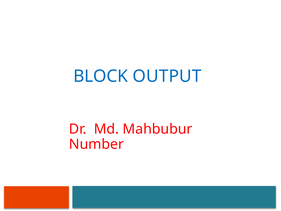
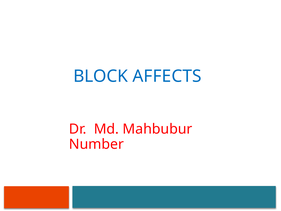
OUTPUT: OUTPUT -> AFFECTS
